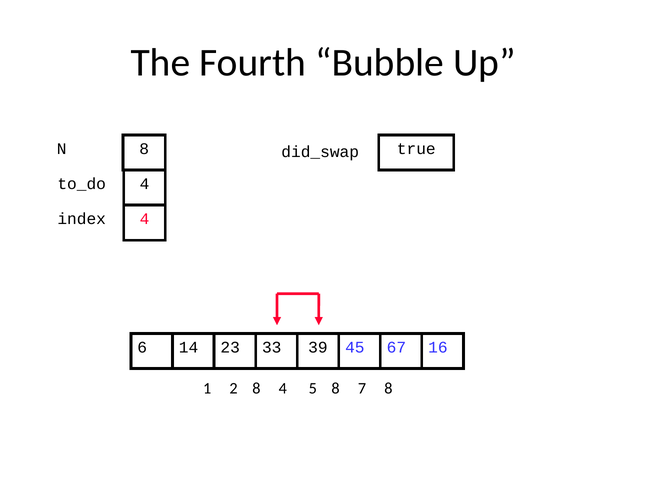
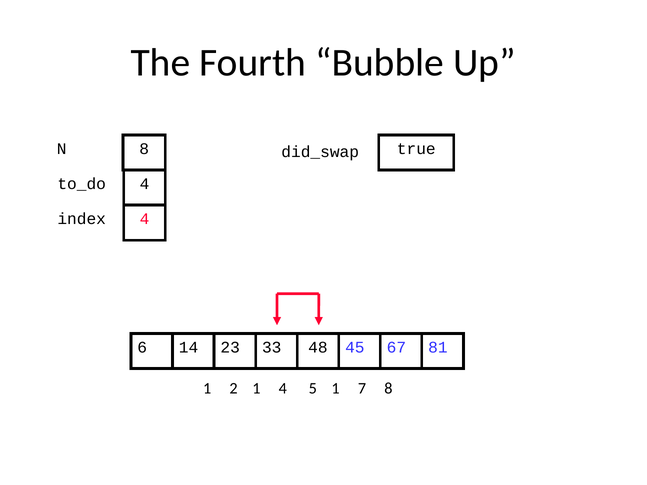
39: 39 -> 48
16: 16 -> 81
2 8: 8 -> 1
5 8: 8 -> 1
